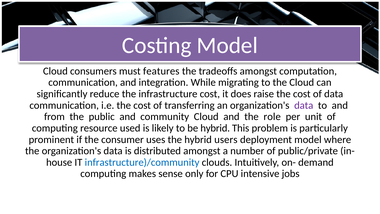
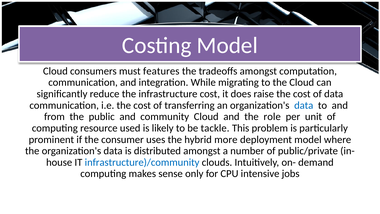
data at (304, 105) colour: purple -> blue
be hybrid: hybrid -> tackle
users: users -> more
